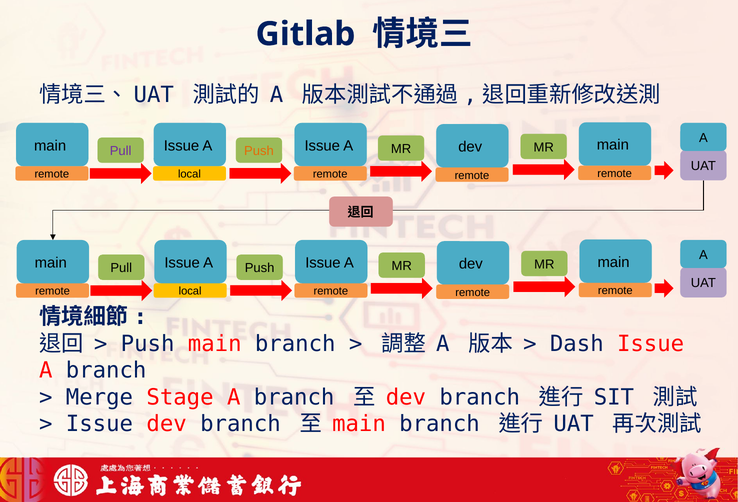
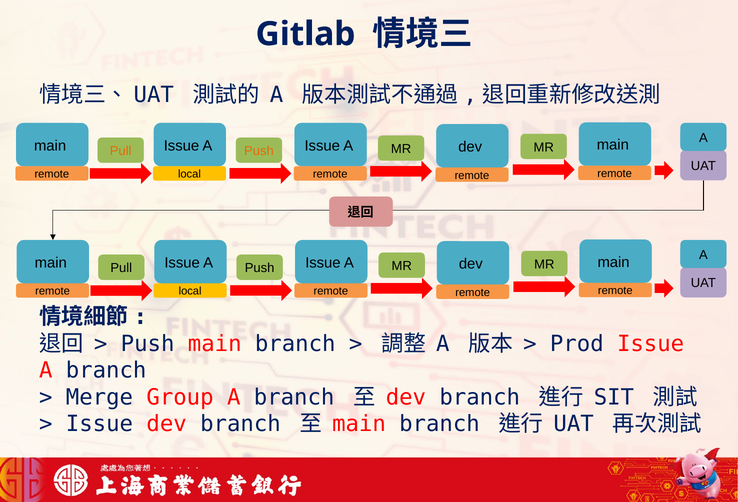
Pull at (121, 151) colour: purple -> orange
Dash: Dash -> Prod
Stage: Stage -> Group
